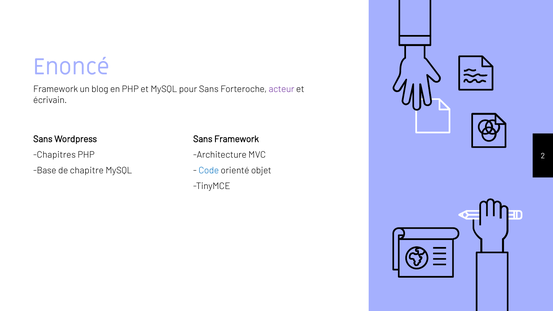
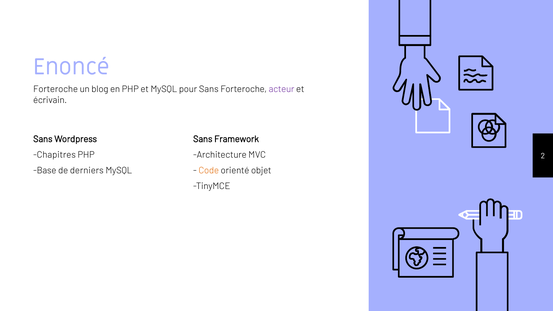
Framework at (56, 89): Framework -> Forteroche
chapitre: chapitre -> derniers
Code colour: blue -> orange
